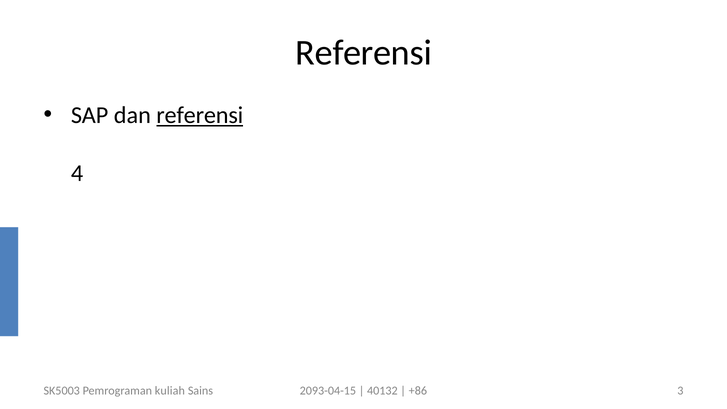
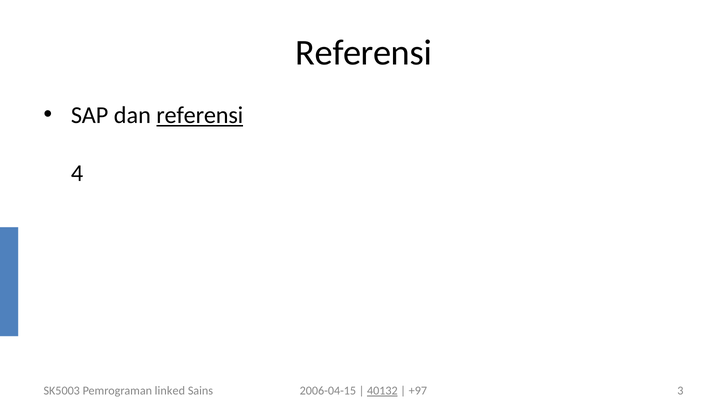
kuliah: kuliah -> linked
2093-04-15: 2093-04-15 -> 2006-04-15
40132 underline: none -> present
+86: +86 -> +97
